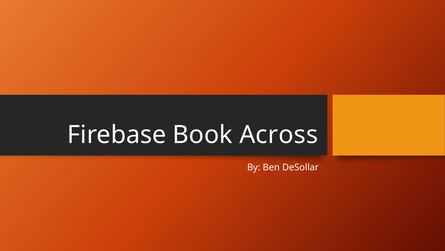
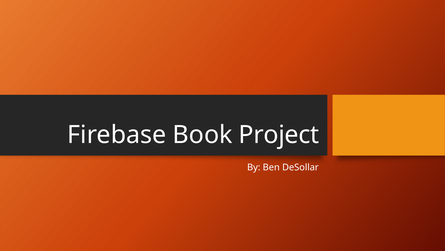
Across: Across -> Project
